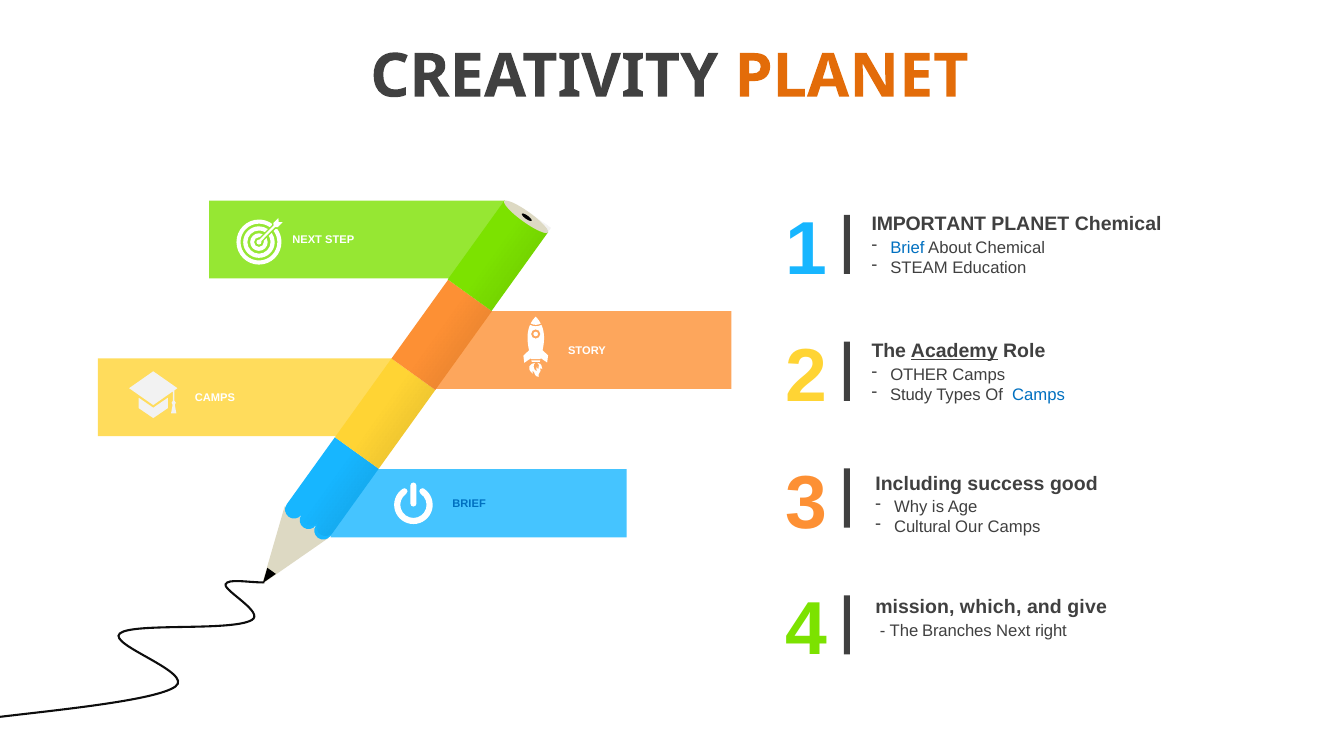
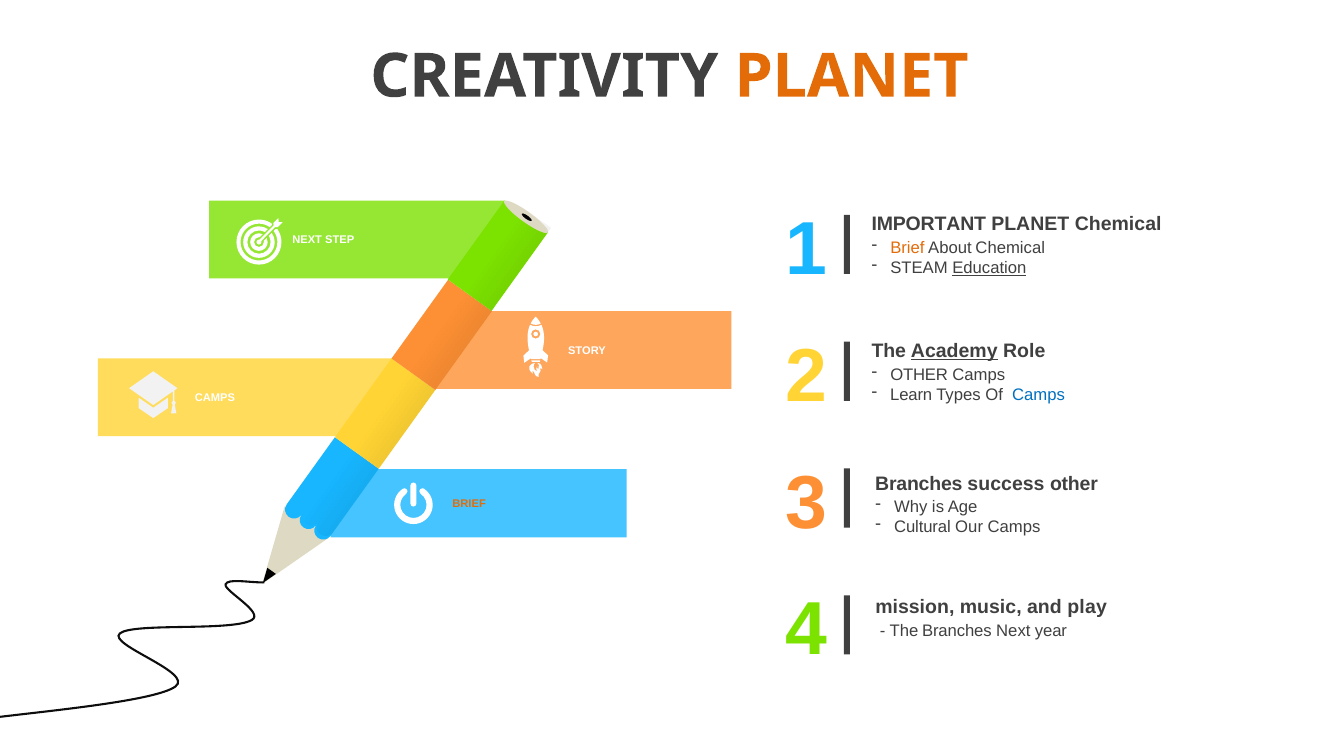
Brief at (907, 248) colour: blue -> orange
Education underline: none -> present
Study: Study -> Learn
3 Including: Including -> Branches
success good: good -> other
BRIEF at (469, 504) colour: blue -> orange
which: which -> music
give: give -> play
right: right -> year
